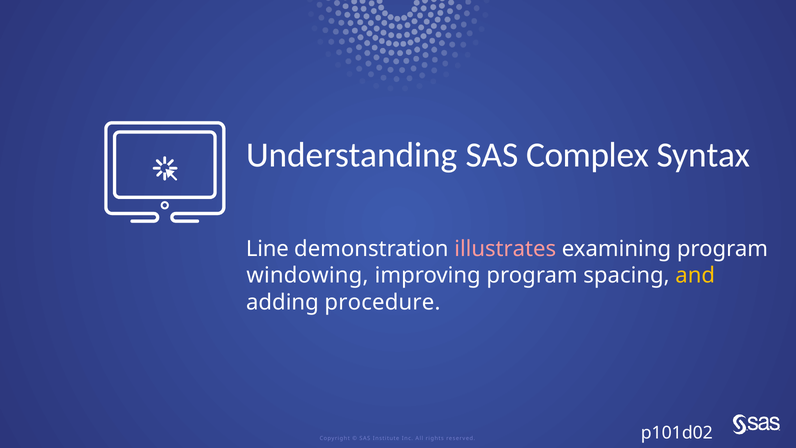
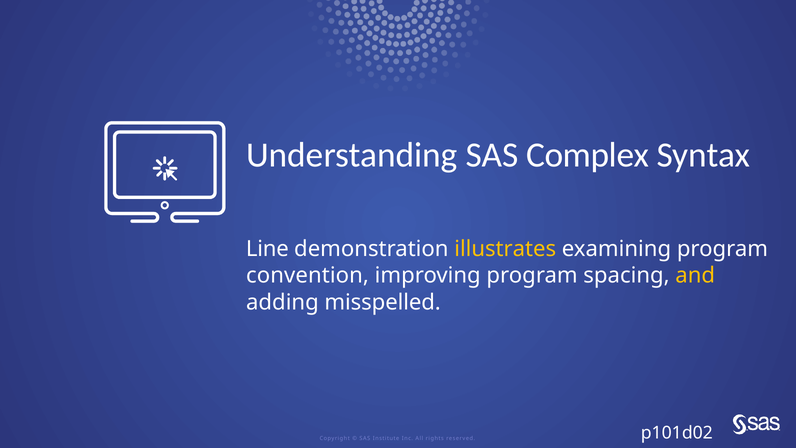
illustrates colour: pink -> yellow
windowing: windowing -> convention
procedure: procedure -> misspelled
